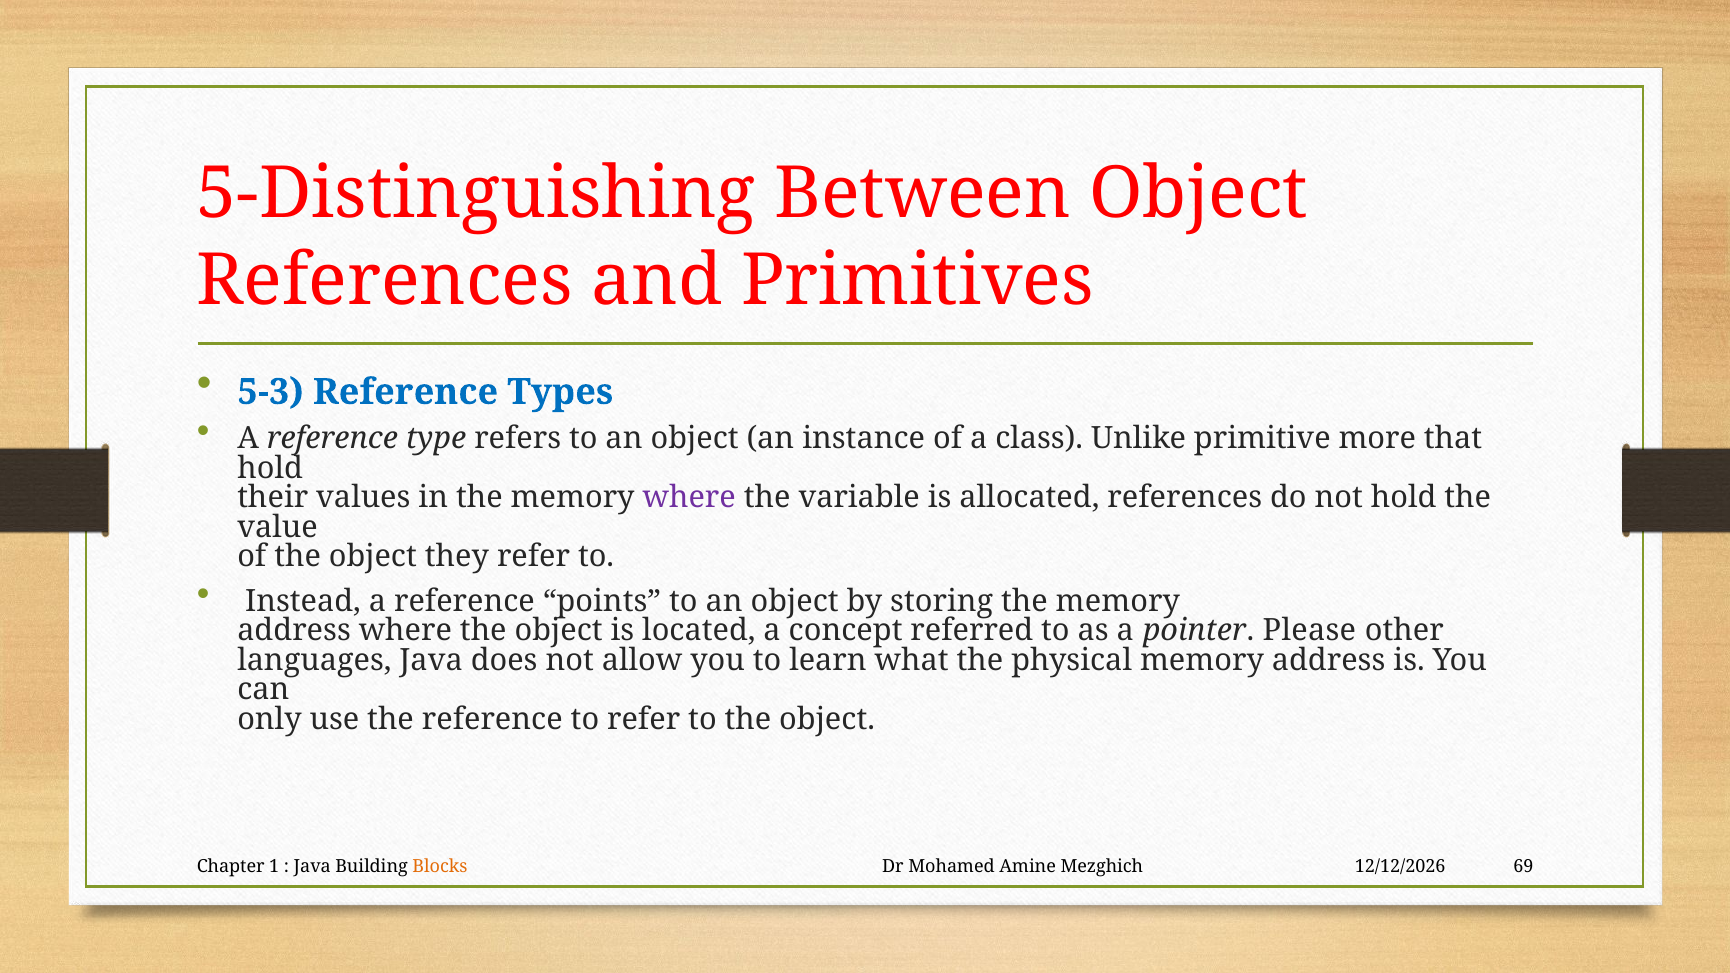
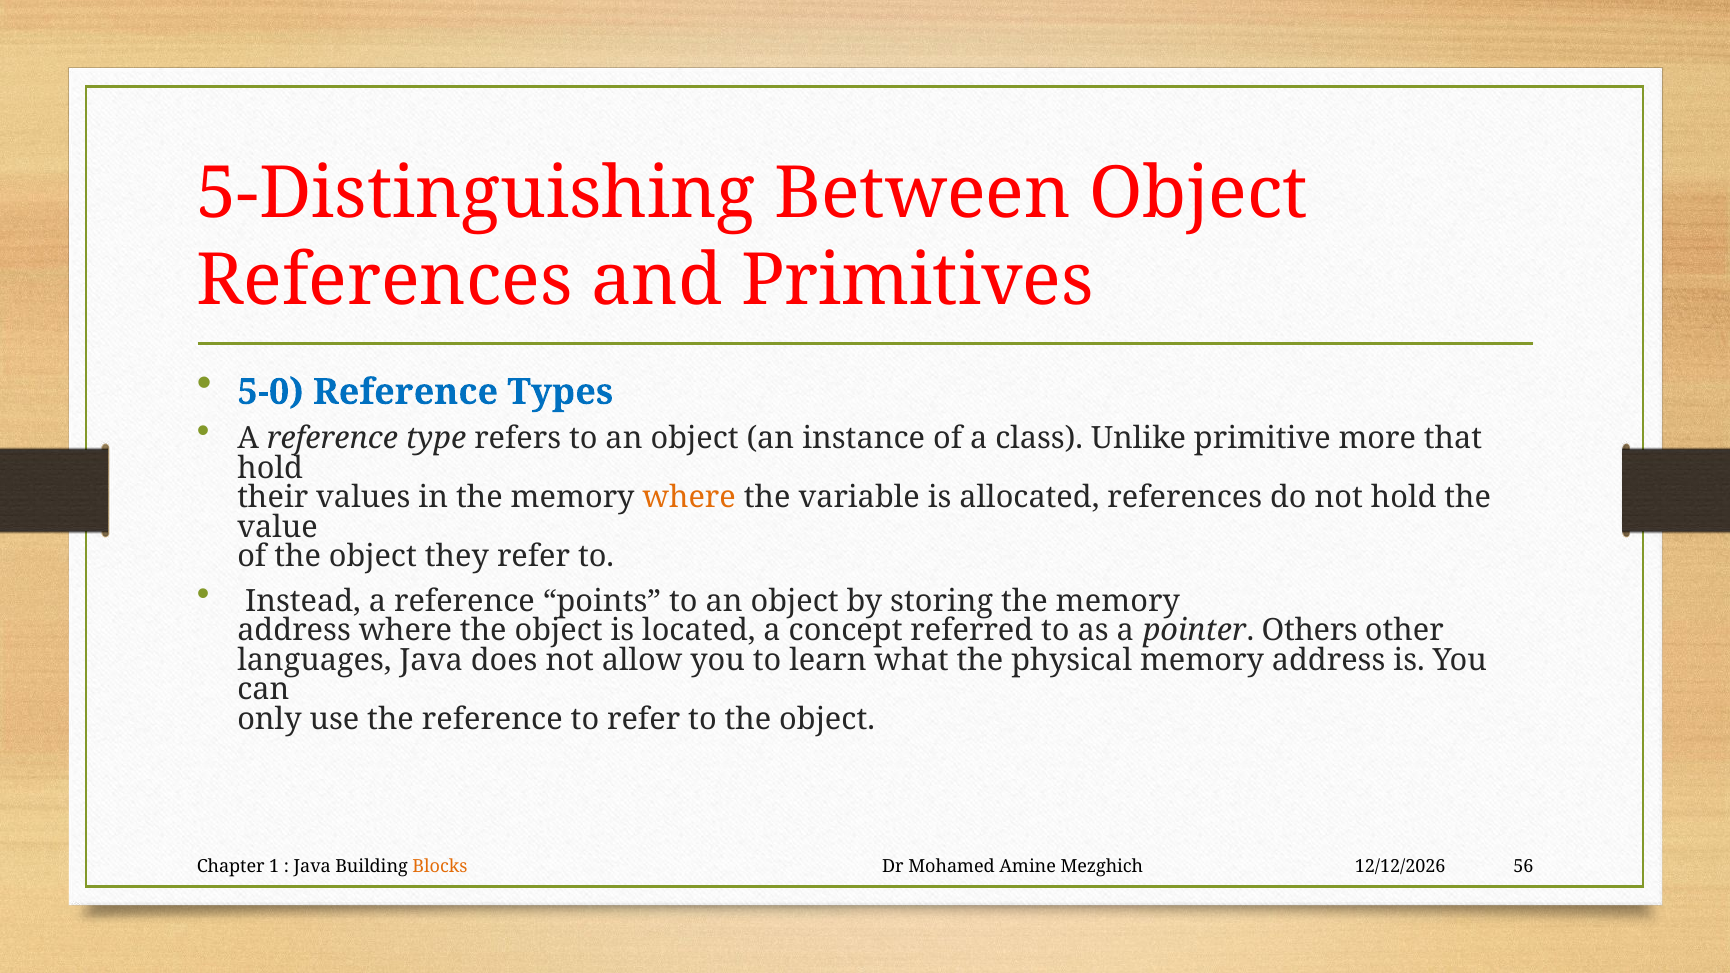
5-3: 5-3 -> 5-0
where at (689, 498) colour: purple -> orange
Please: Please -> Others
69: 69 -> 56
